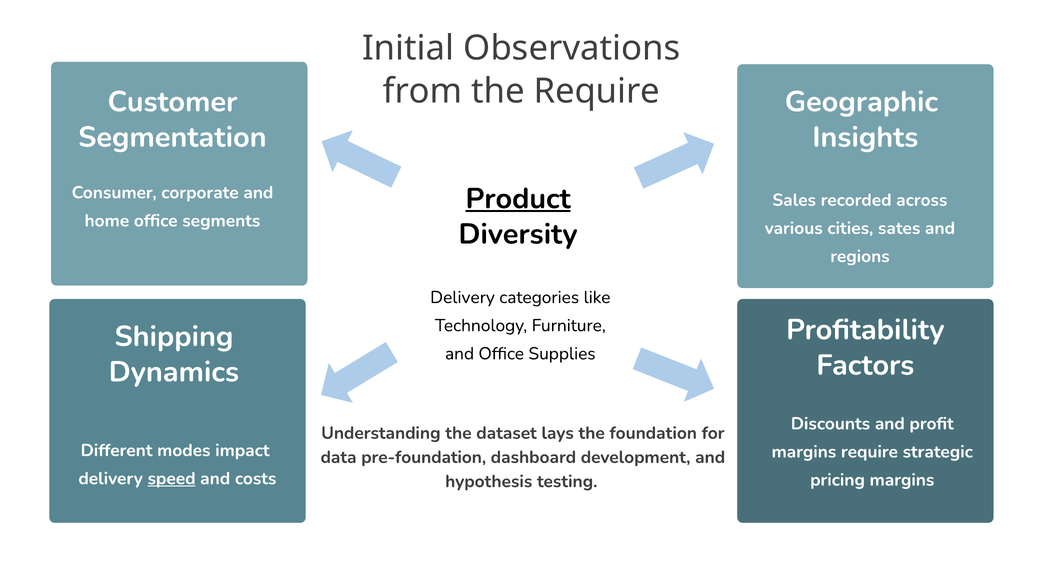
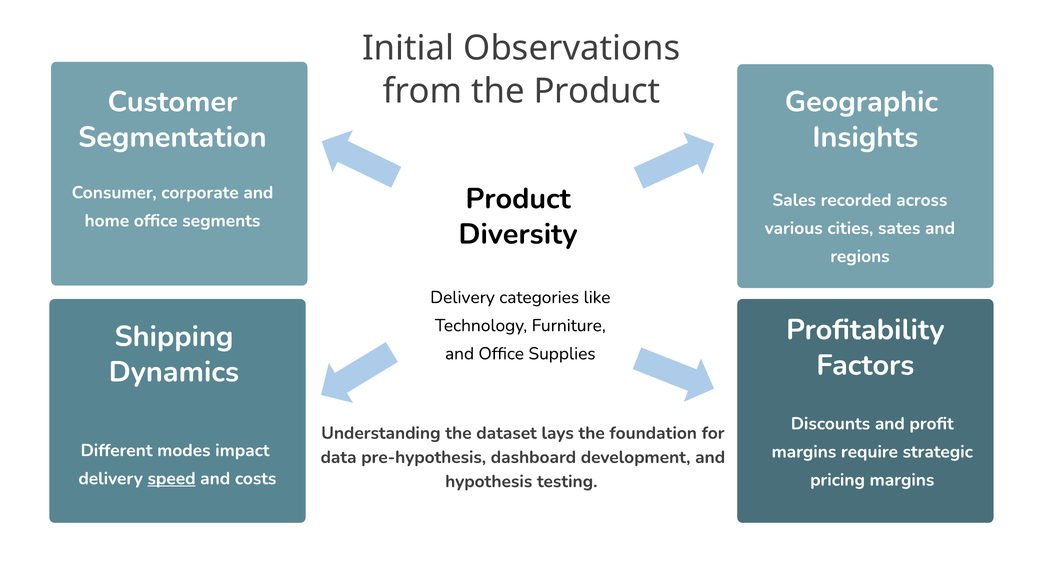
the Require: Require -> Product
Product at (518, 199) underline: present -> none
pre-foundation: pre-foundation -> pre-hypothesis
